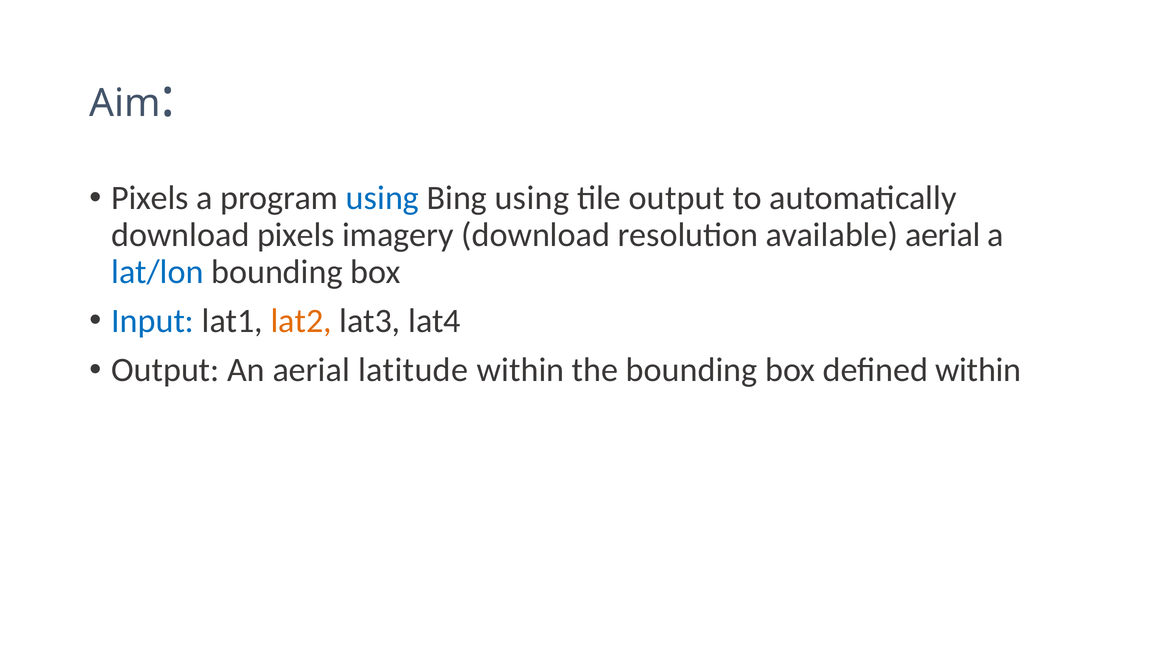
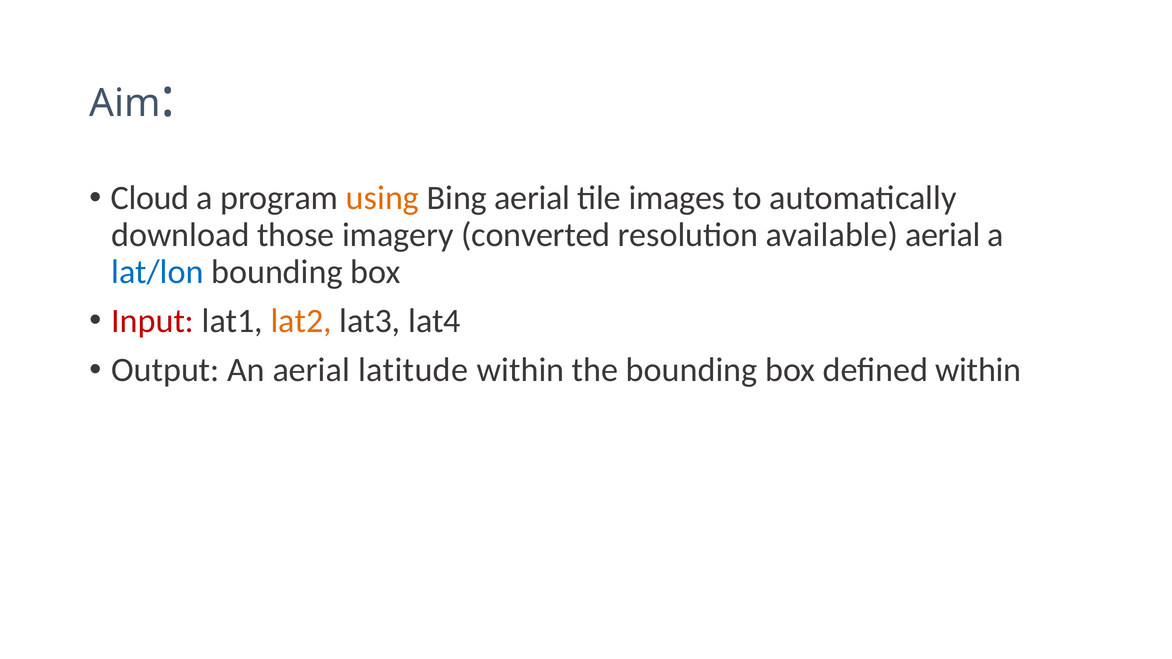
Pixels at (150, 198): Pixels -> Cloud
using at (382, 198) colour: blue -> orange
Bing using: using -> aerial
tile output: output -> images
download pixels: pixels -> those
imagery download: download -> converted
Input colour: blue -> red
